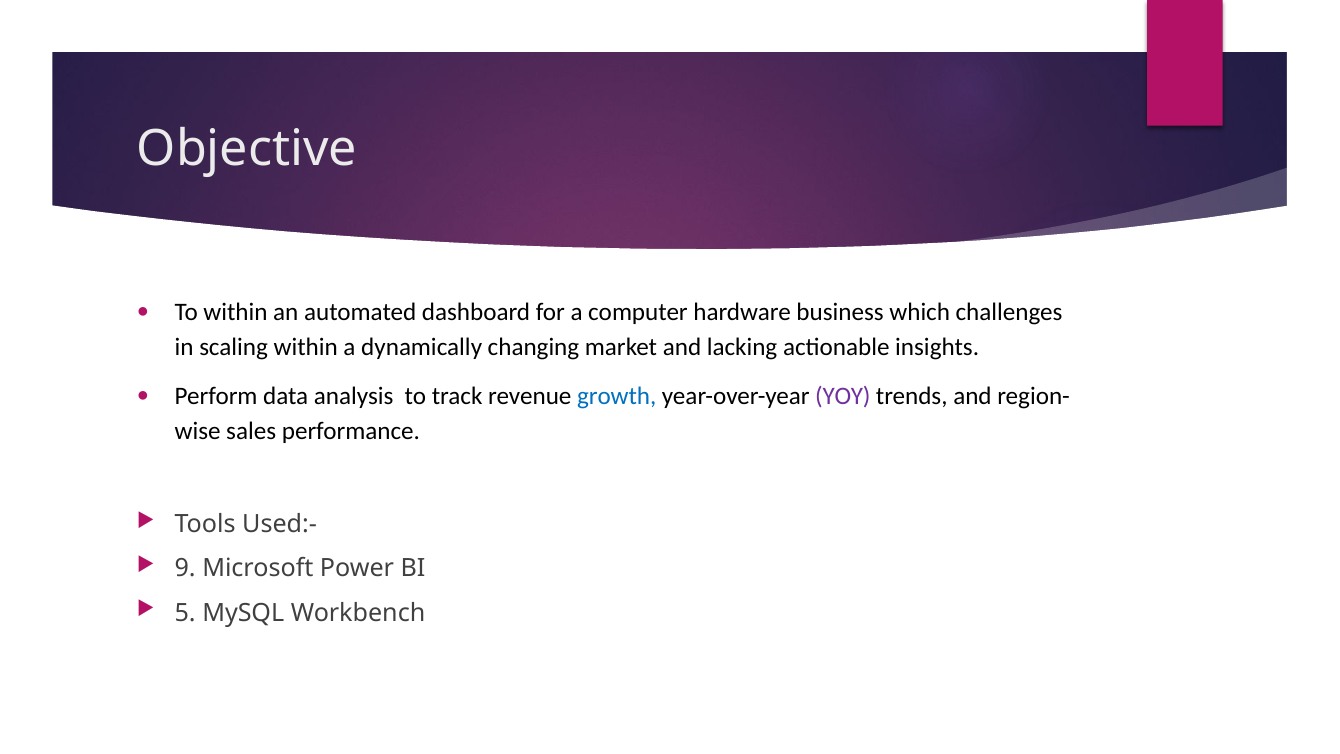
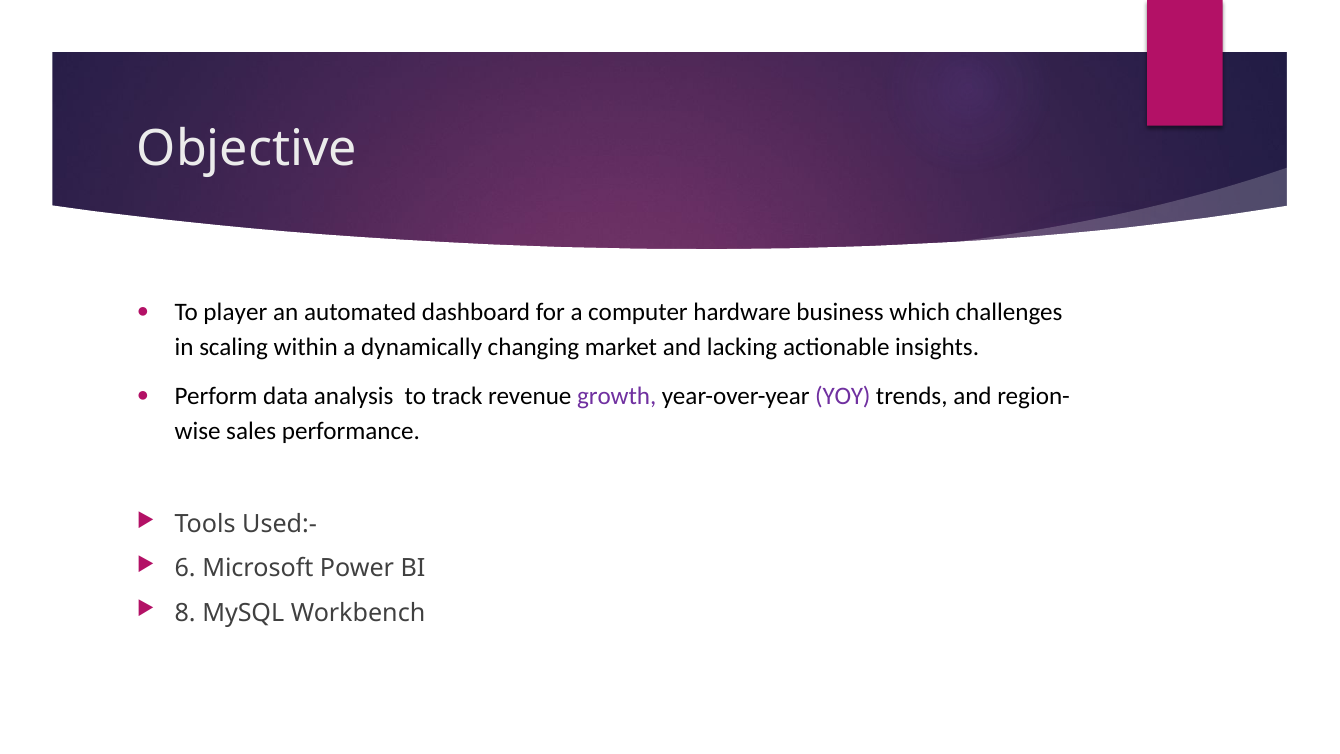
To within: within -> player
growth colour: blue -> purple
9: 9 -> 6
5: 5 -> 8
